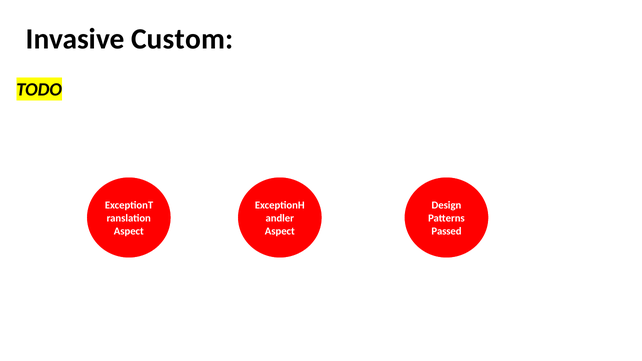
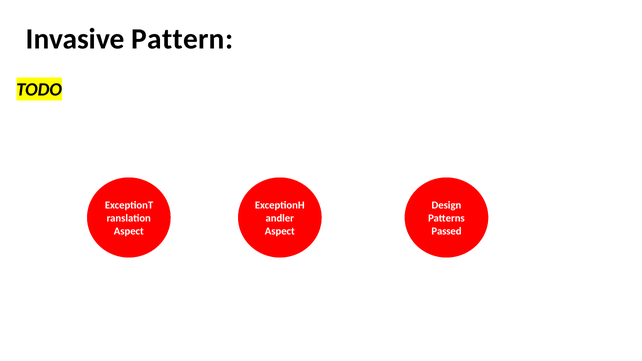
Custom: Custom -> Pattern
